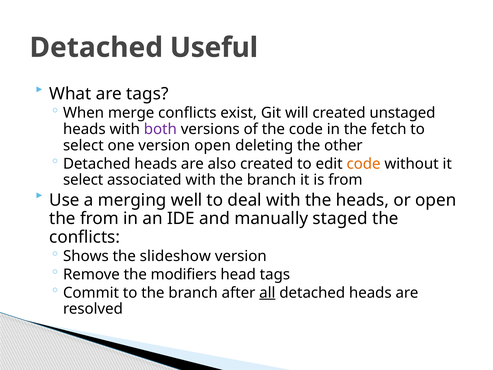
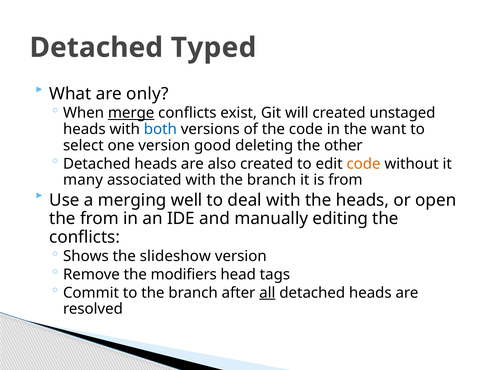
Useful: Useful -> Typed
are tags: tags -> only
merge underline: none -> present
both colour: purple -> blue
fetch: fetch -> want
version open: open -> good
select at (83, 180): select -> many
staged: staged -> editing
